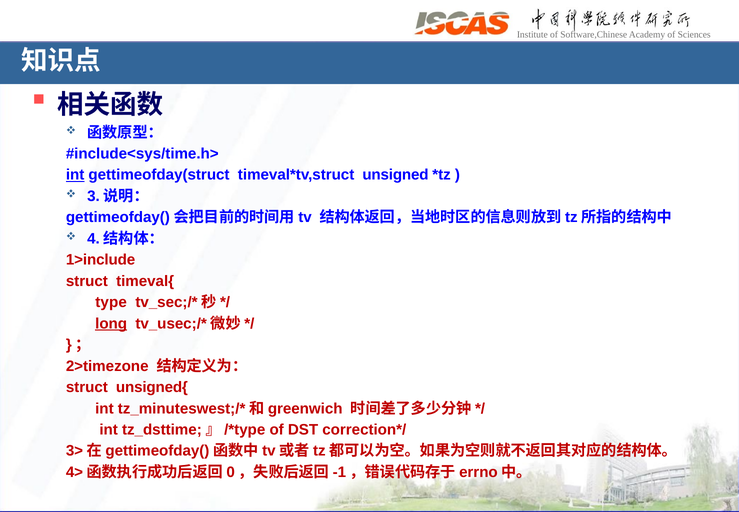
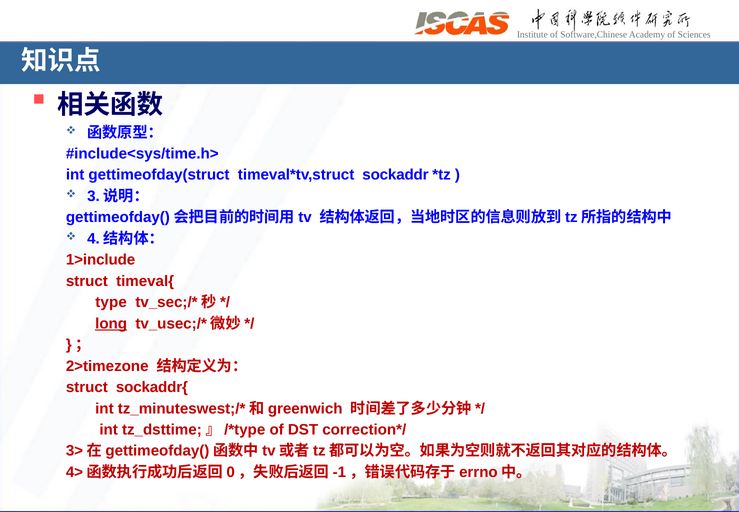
int at (75, 175) underline: present -> none
unsigned: unsigned -> sockaddr
unsigned{: unsigned{ -> sockaddr{
